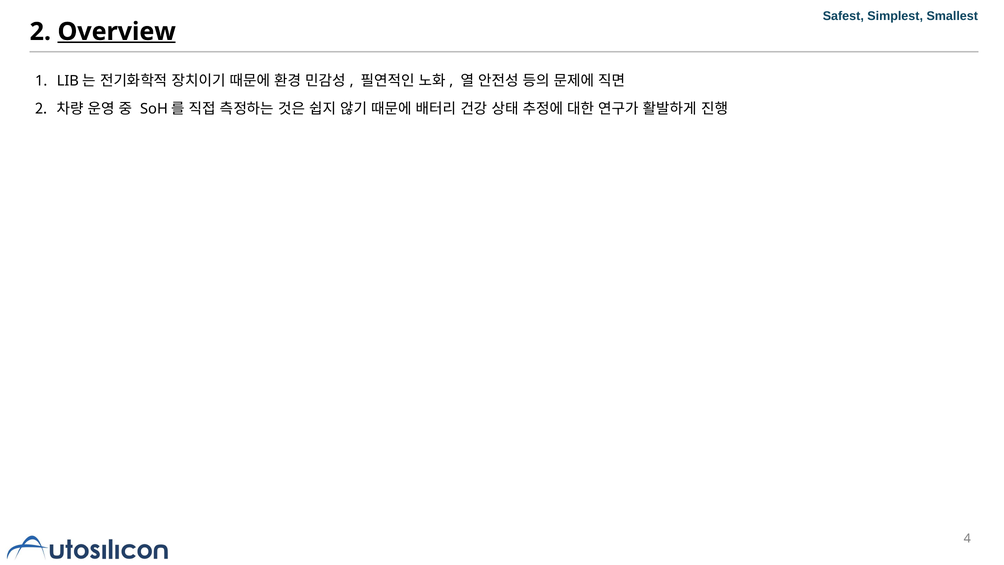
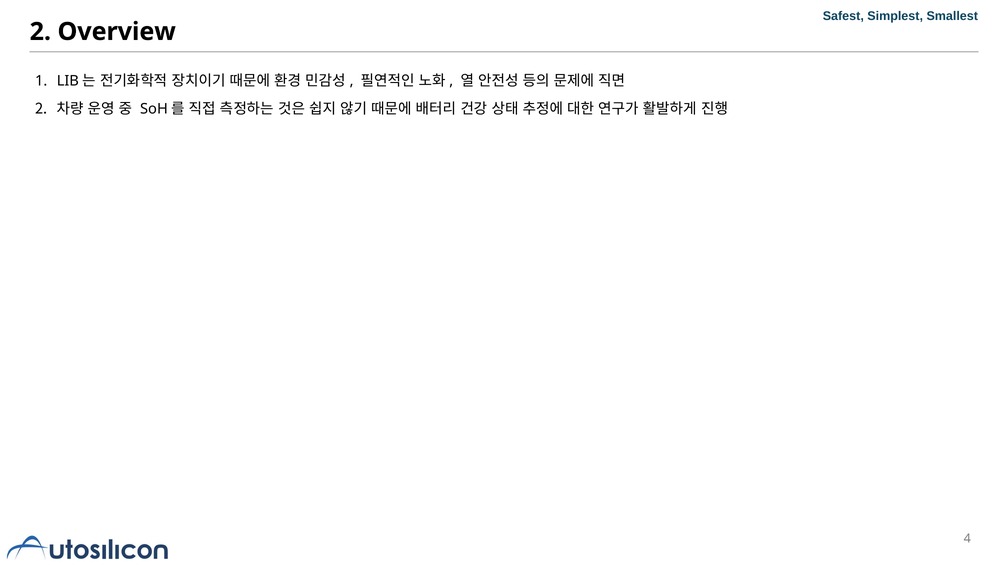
Overview underline: present -> none
